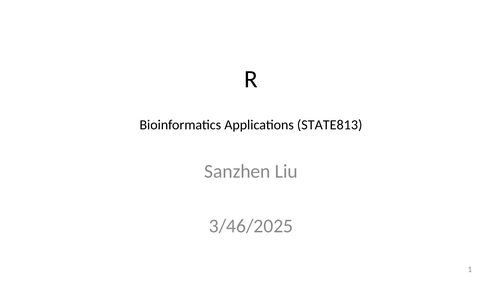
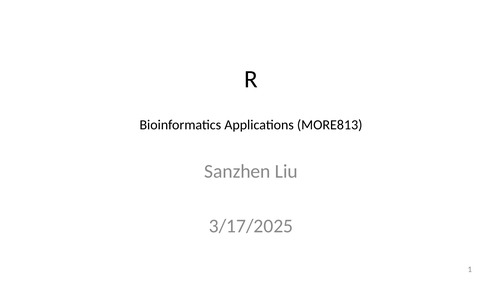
STATE813: STATE813 -> MORE813
3/46/2025: 3/46/2025 -> 3/17/2025
